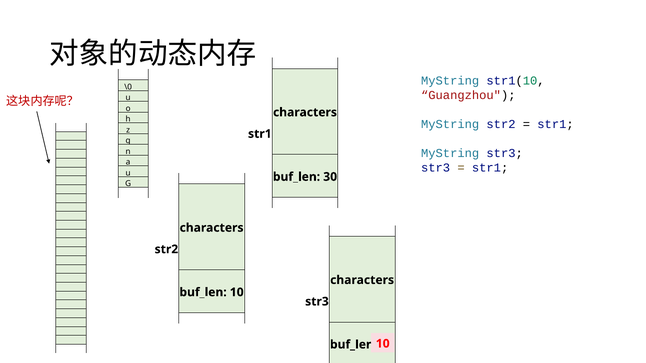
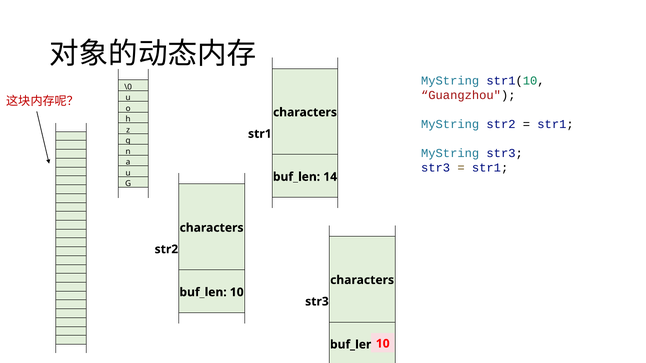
30: 30 -> 14
